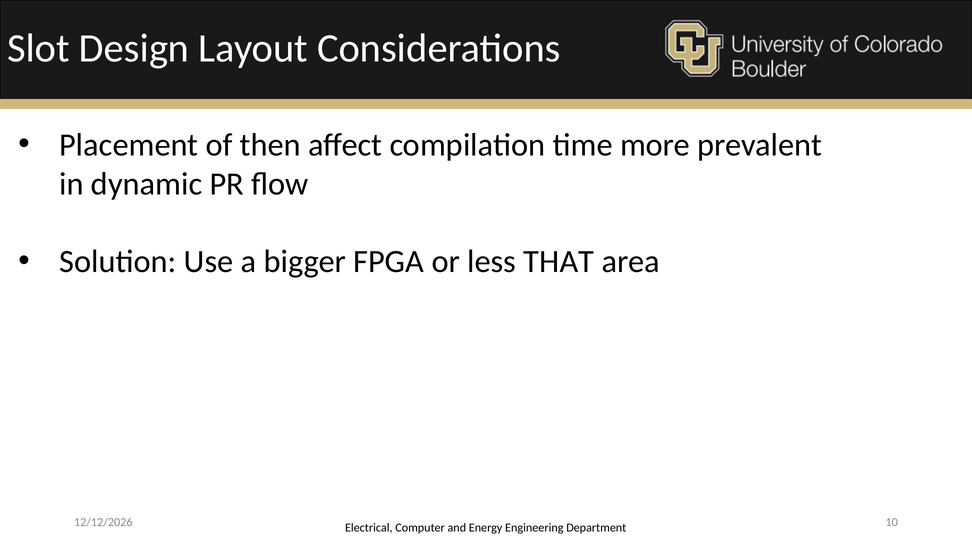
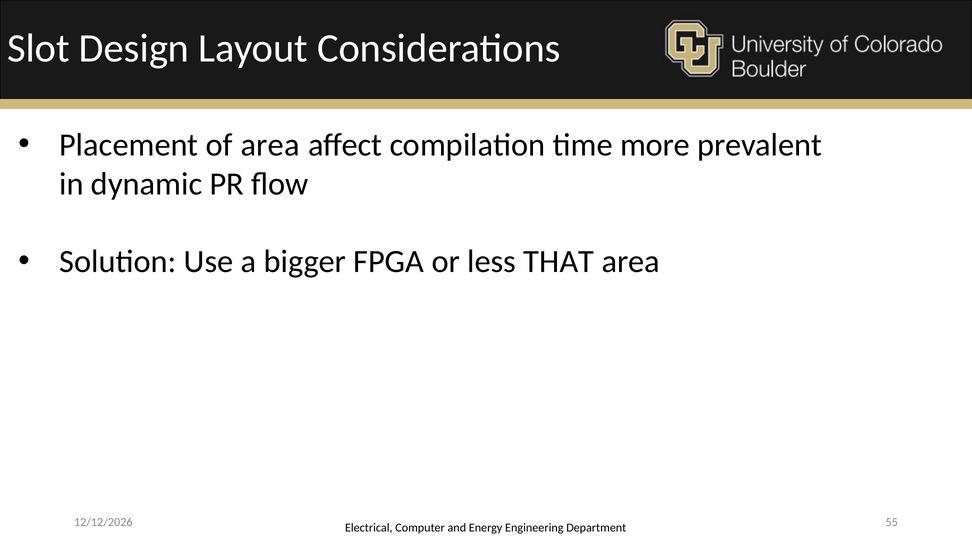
of then: then -> area
10: 10 -> 55
